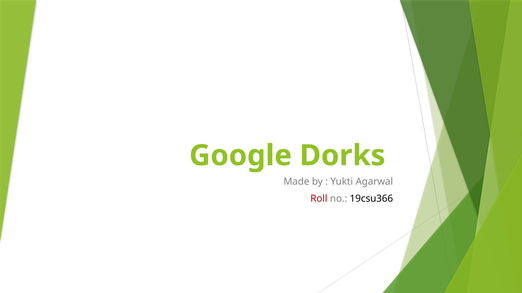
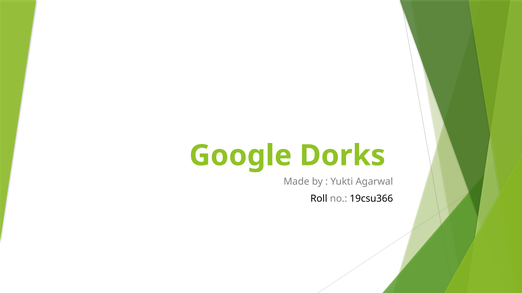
Roll colour: red -> black
